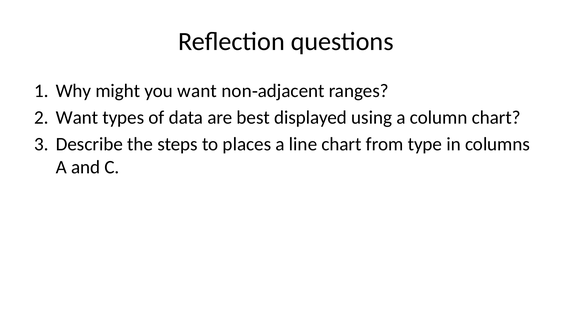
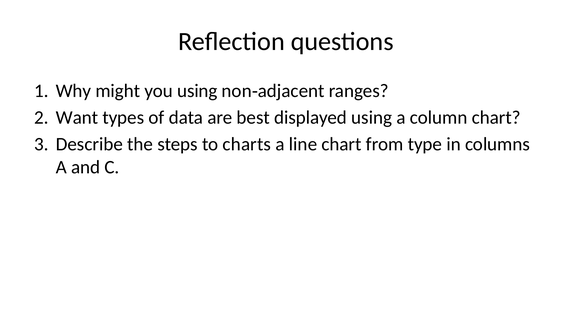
you want: want -> using
places: places -> charts
